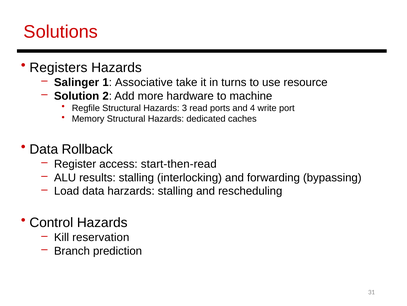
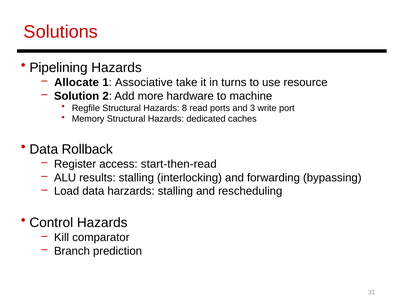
Registers: Registers -> Pipelining
Salinger: Salinger -> Allocate
3: 3 -> 8
4: 4 -> 3
reservation: reservation -> comparator
